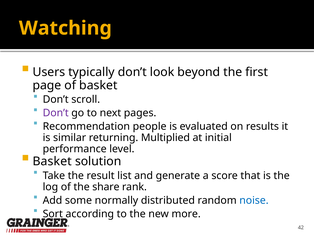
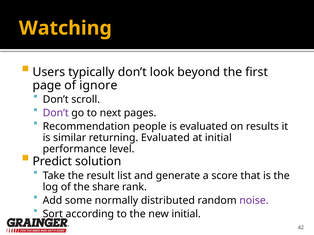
of basket: basket -> ignore
returning Multiplied: Multiplied -> Evaluated
Basket at (52, 162): Basket -> Predict
noise colour: blue -> purple
new more: more -> initial
